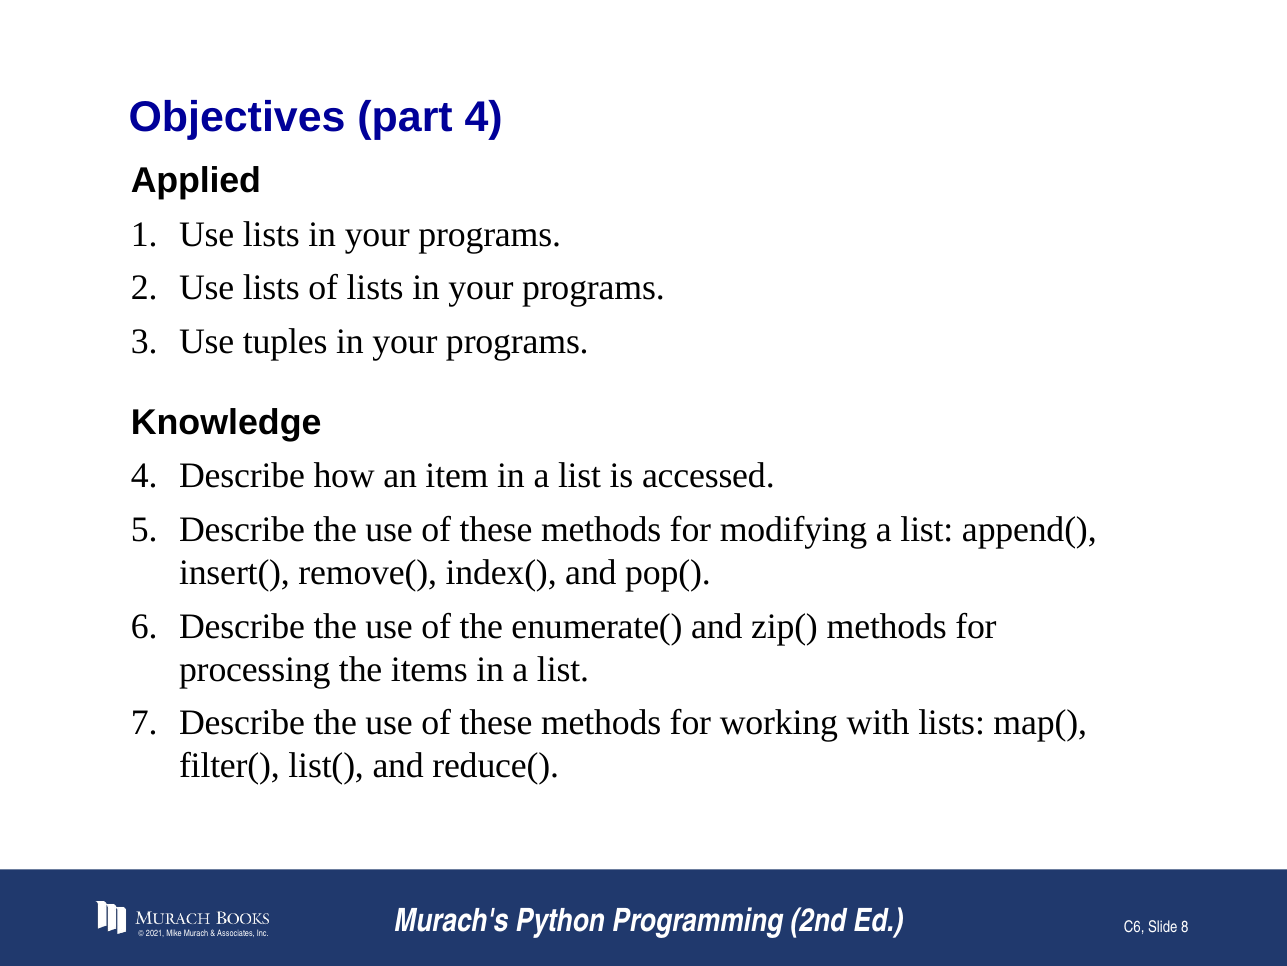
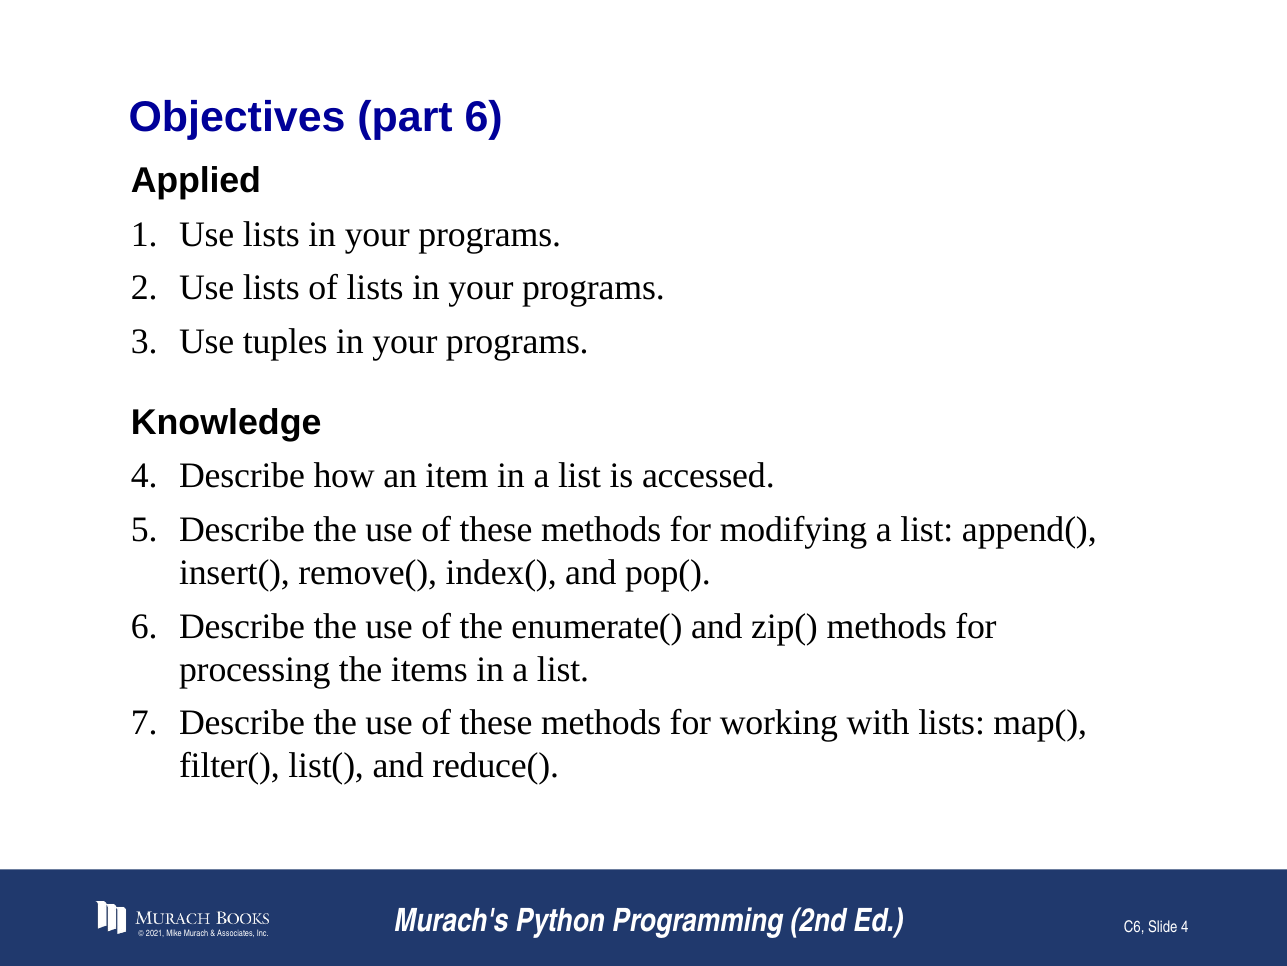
part 4: 4 -> 6
Slide 8: 8 -> 4
